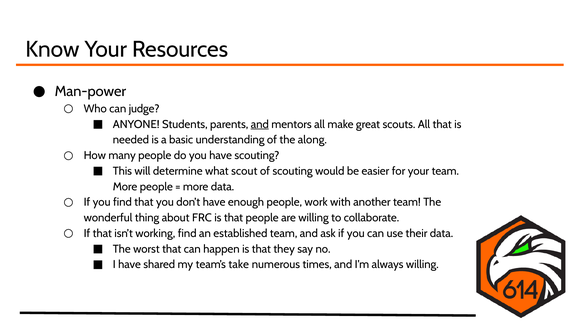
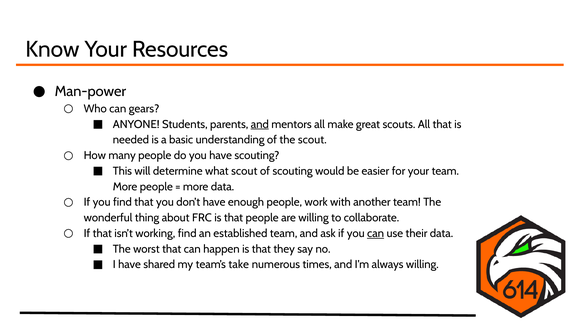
judge: judge -> gears
the along: along -> scout
can at (376, 233) underline: none -> present
